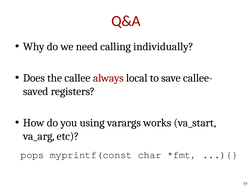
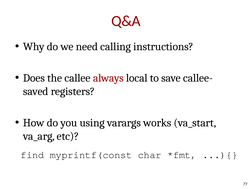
individually: individually -> instructions
pops: pops -> find
